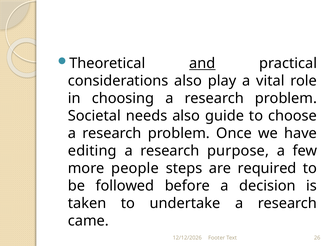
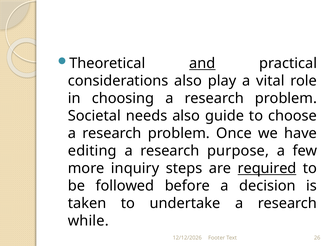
people: people -> inquiry
required underline: none -> present
came: came -> while
